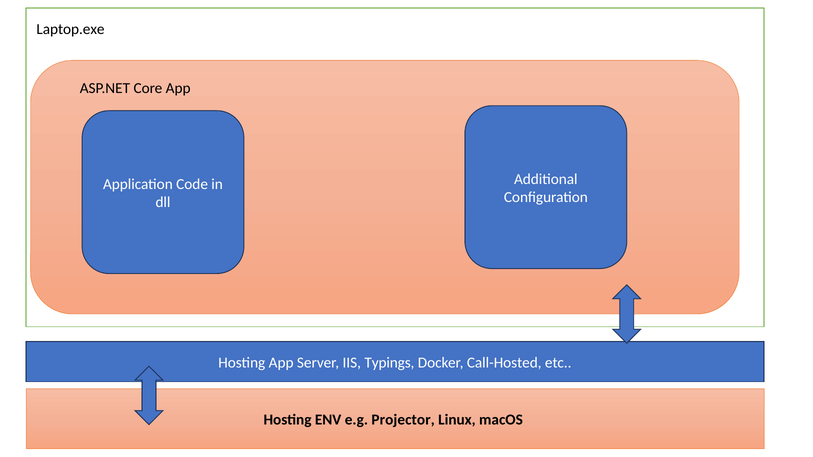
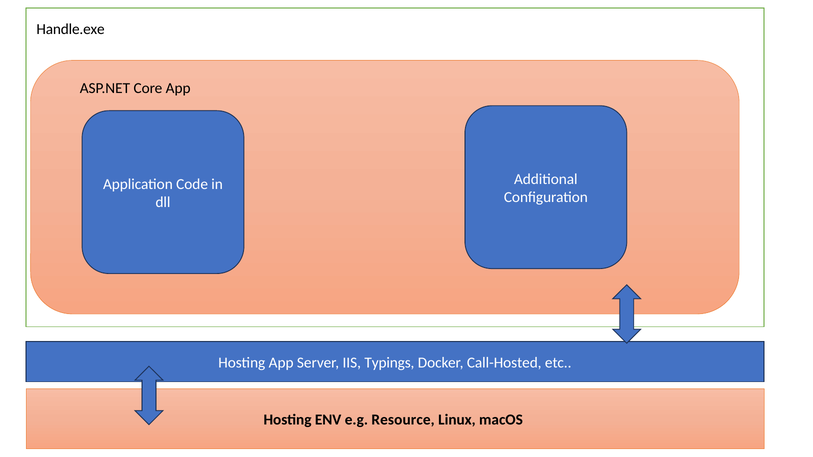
Laptop.exe: Laptop.exe -> Handle.exe
Projector: Projector -> Resource
